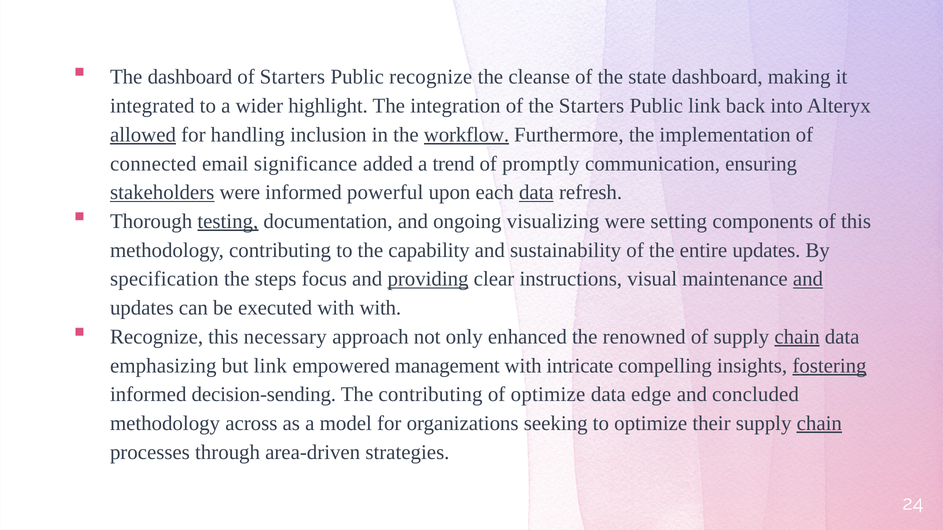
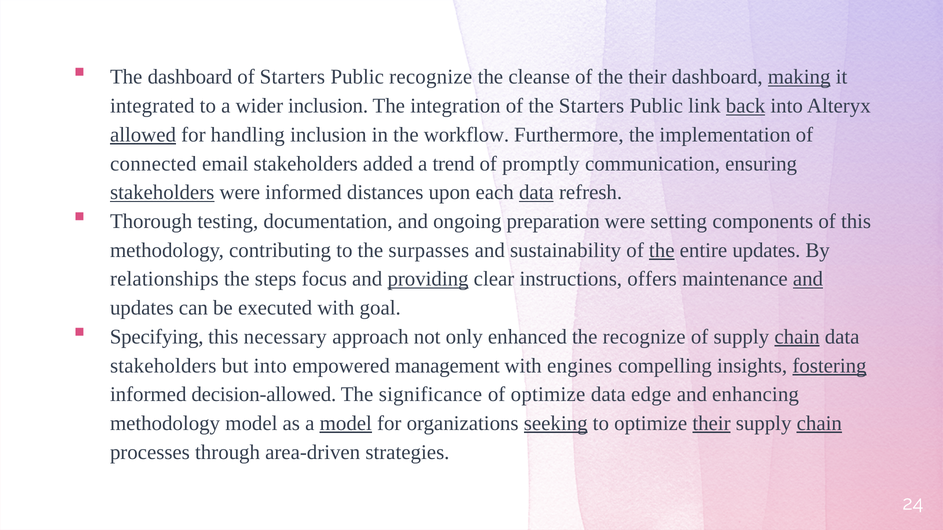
the state: state -> their
making underline: none -> present
wider highlight: highlight -> inclusion
back underline: none -> present
workflow underline: present -> none
email significance: significance -> stakeholders
powerful: powerful -> distances
testing underline: present -> none
visualizing: visualizing -> preparation
capability: capability -> surpasses
the at (662, 250) underline: none -> present
specification: specification -> relationships
visual: visual -> offers
with with: with -> goal
Recognize at (157, 337): Recognize -> Specifying
the renowned: renowned -> recognize
emphasizing at (163, 366): emphasizing -> stakeholders
but link: link -> into
intricate: intricate -> engines
decision-sending: decision-sending -> decision-allowed
The contributing: contributing -> significance
concluded: concluded -> enhancing
methodology across: across -> model
model at (346, 424) underline: none -> present
seeking underline: none -> present
their at (711, 424) underline: none -> present
